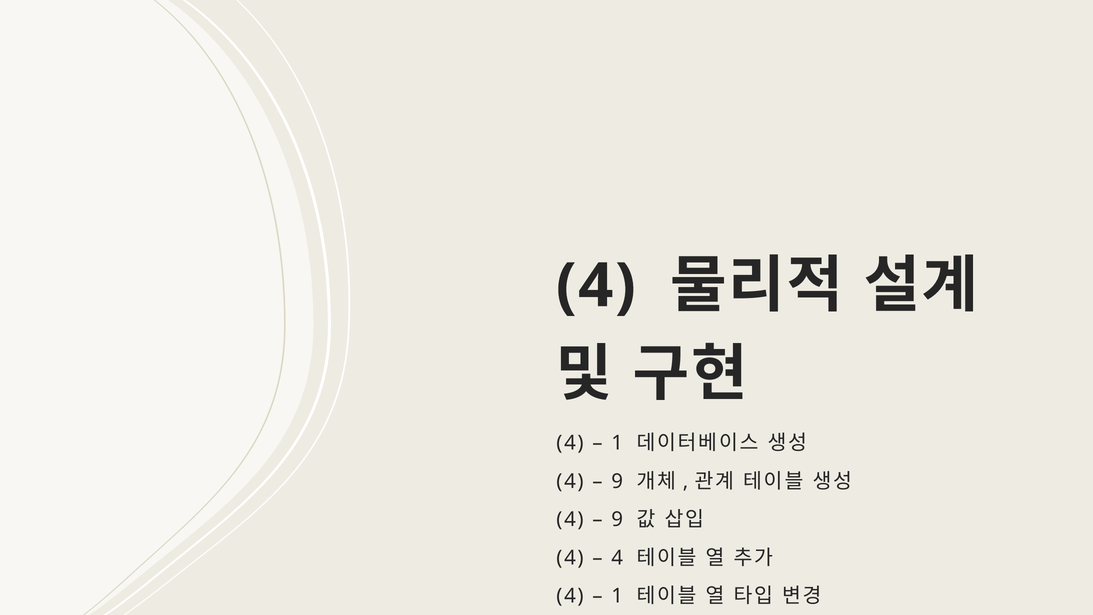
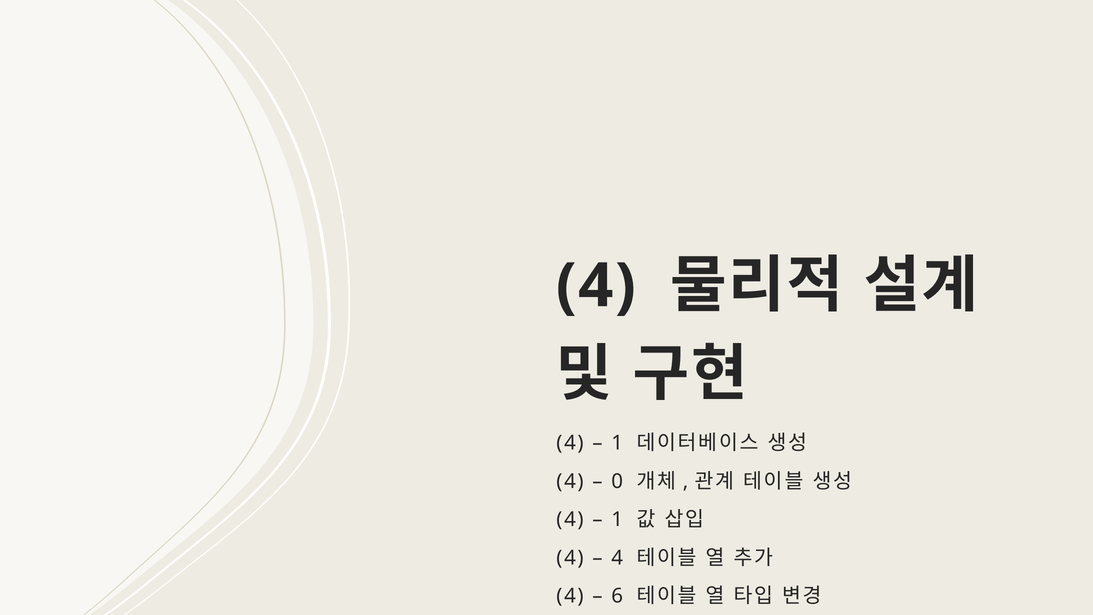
9 at (617, 481): 9 -> 0
9 at (617, 519): 9 -> 1
1 at (617, 596): 1 -> 6
